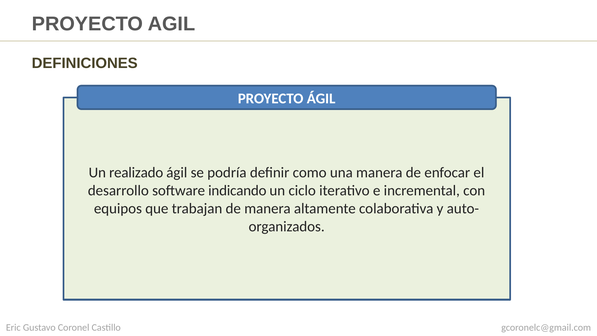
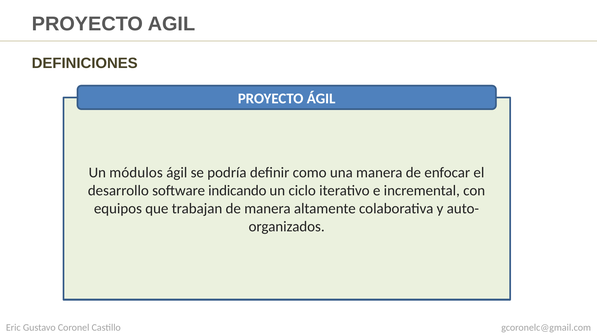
realizado: realizado -> módulos
